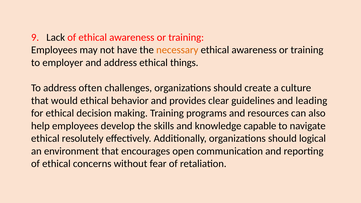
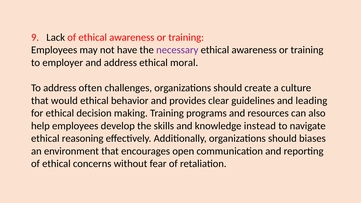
necessary colour: orange -> purple
things: things -> moral
capable: capable -> instead
resolutely: resolutely -> reasoning
logical: logical -> biases
